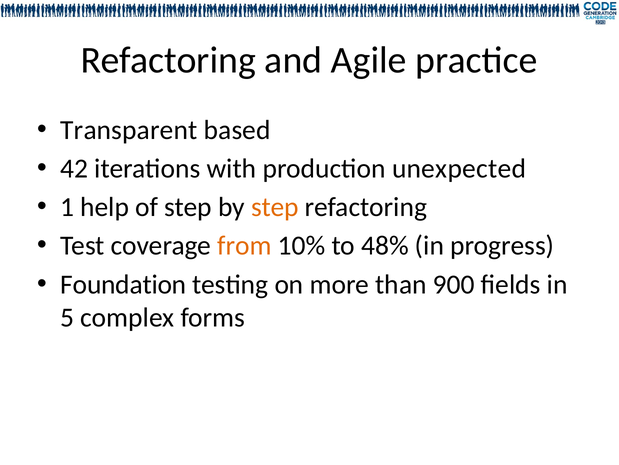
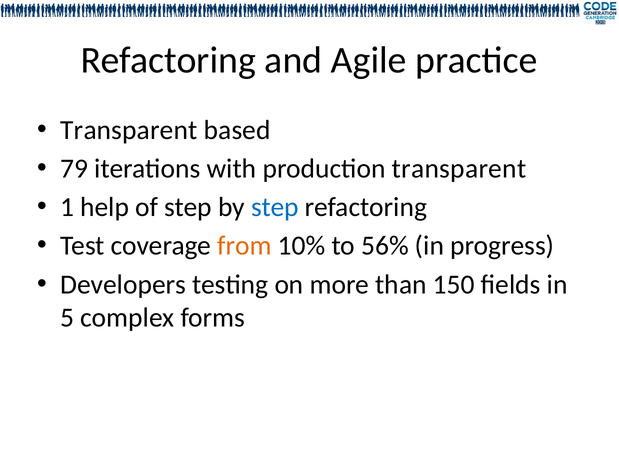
42: 42 -> 79
production unexpected: unexpected -> transparent
step at (275, 207) colour: orange -> blue
48%: 48% -> 56%
Foundation: Foundation -> Developers
900: 900 -> 150
